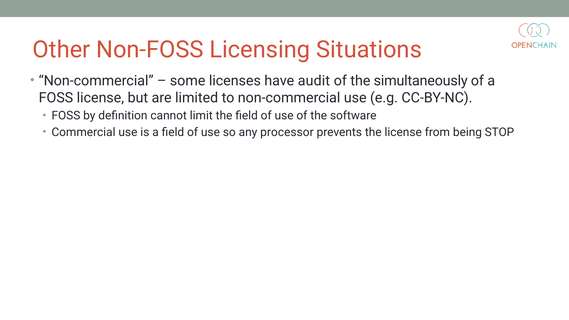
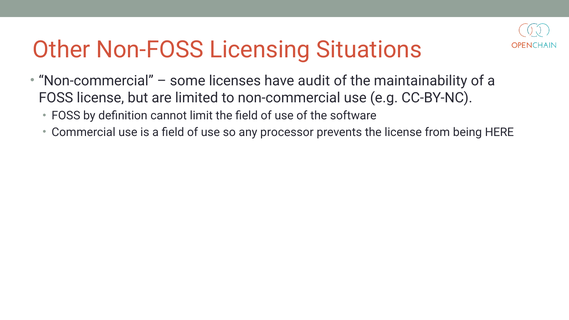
simultaneously: simultaneously -> maintainability
STOP: STOP -> HERE
